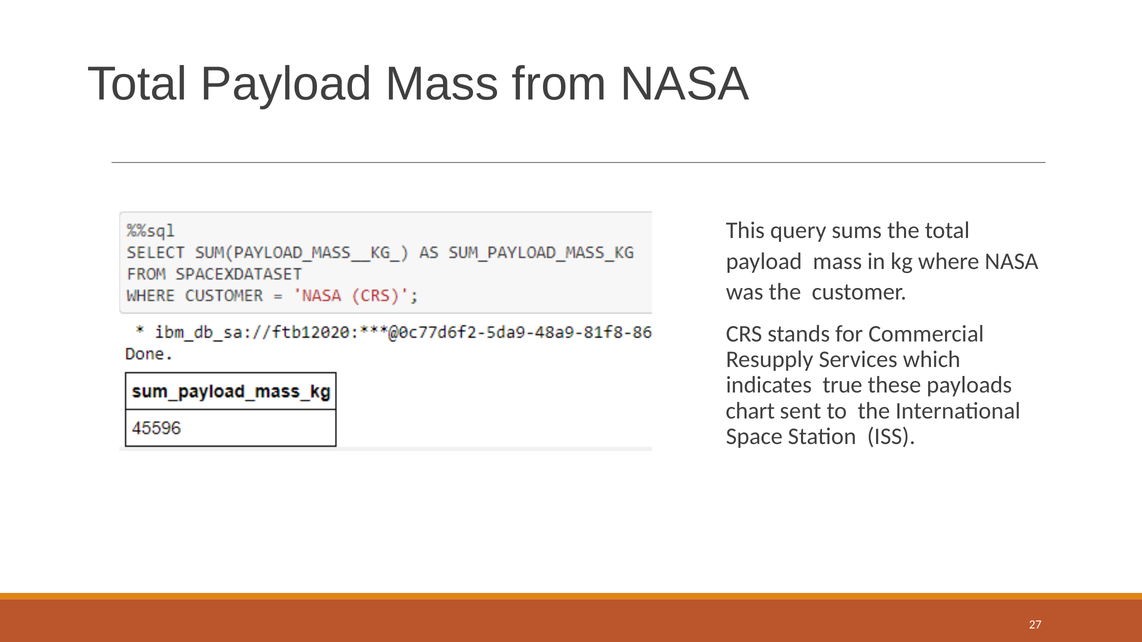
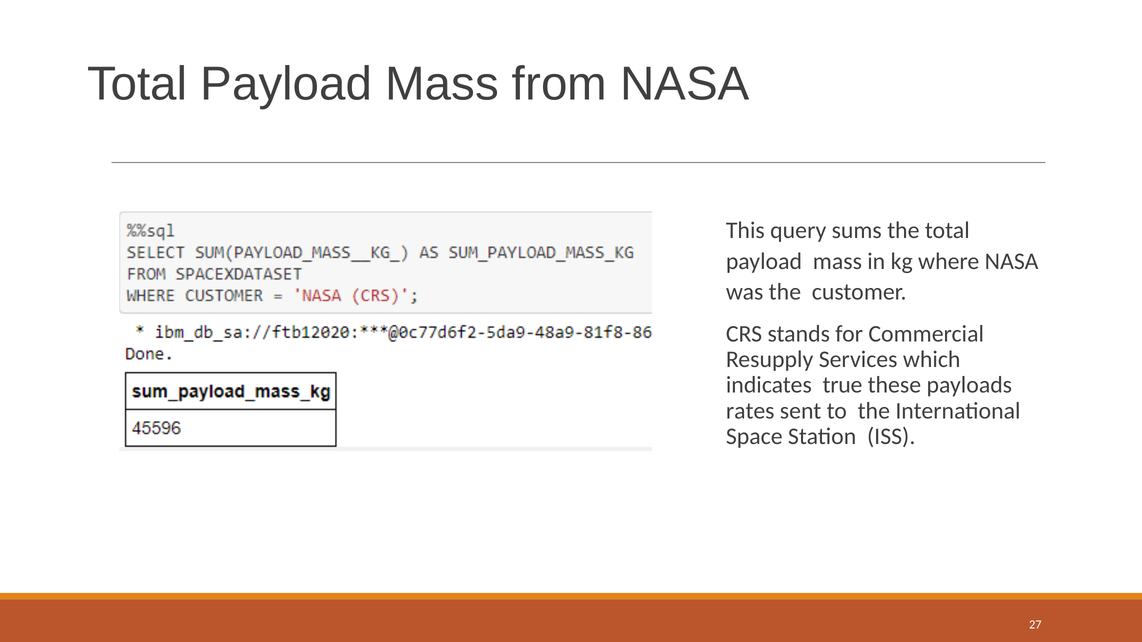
chart: chart -> rates
